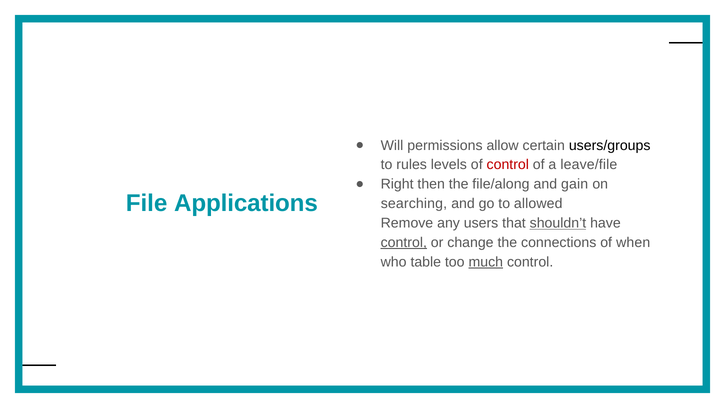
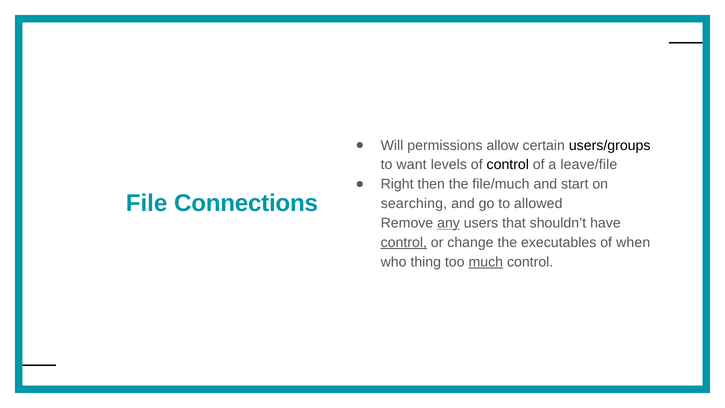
rules: rules -> want
control at (508, 165) colour: red -> black
file/along: file/along -> file/much
gain: gain -> start
Applications: Applications -> Connections
any underline: none -> present
shouldn’t underline: present -> none
connections: connections -> executables
table: table -> thing
